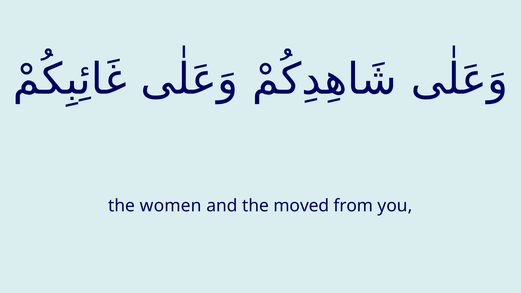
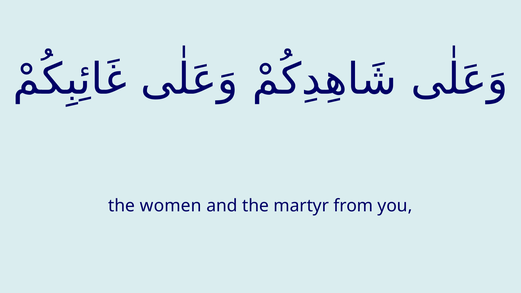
moved: moved -> martyr
